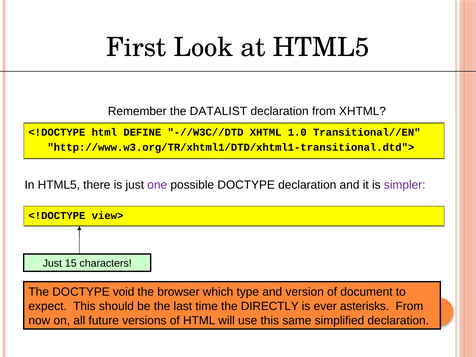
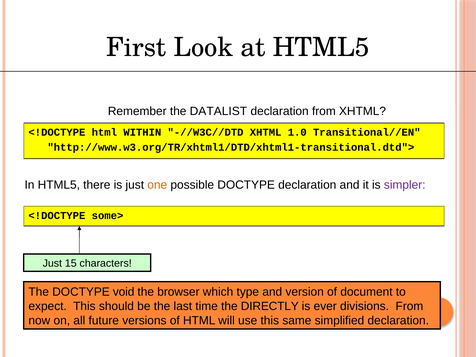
DEFINE: DEFINE -> WITHIN
one colour: purple -> orange
view>: view> -> some>
asterisks: asterisks -> divisions
